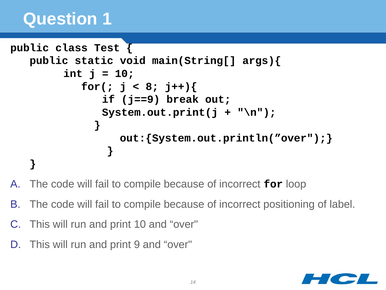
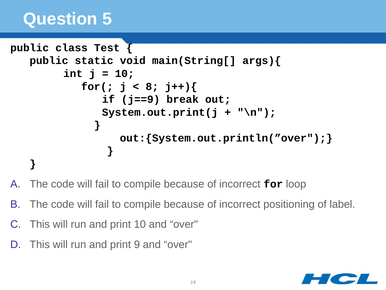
1: 1 -> 5
